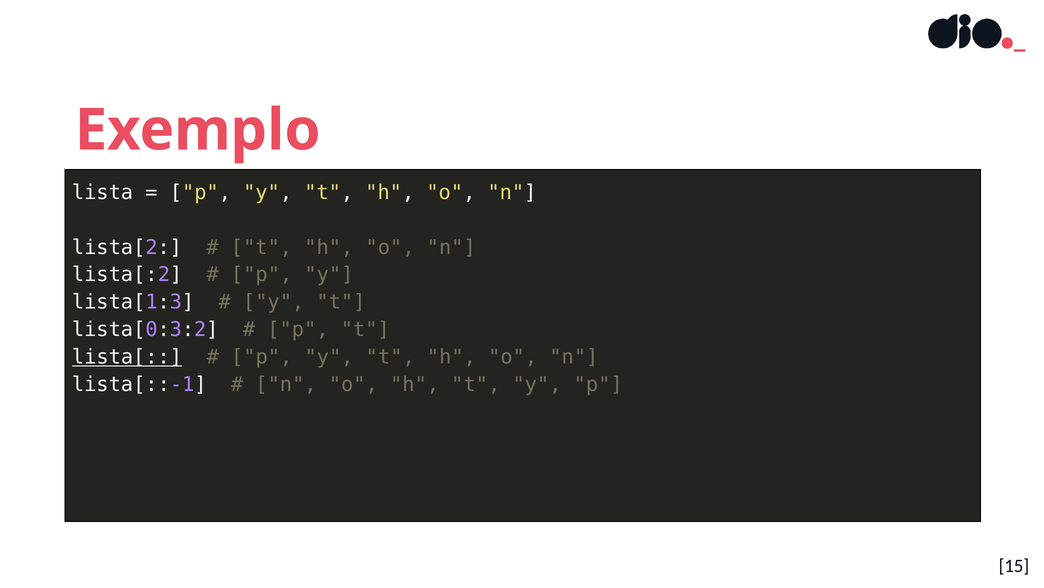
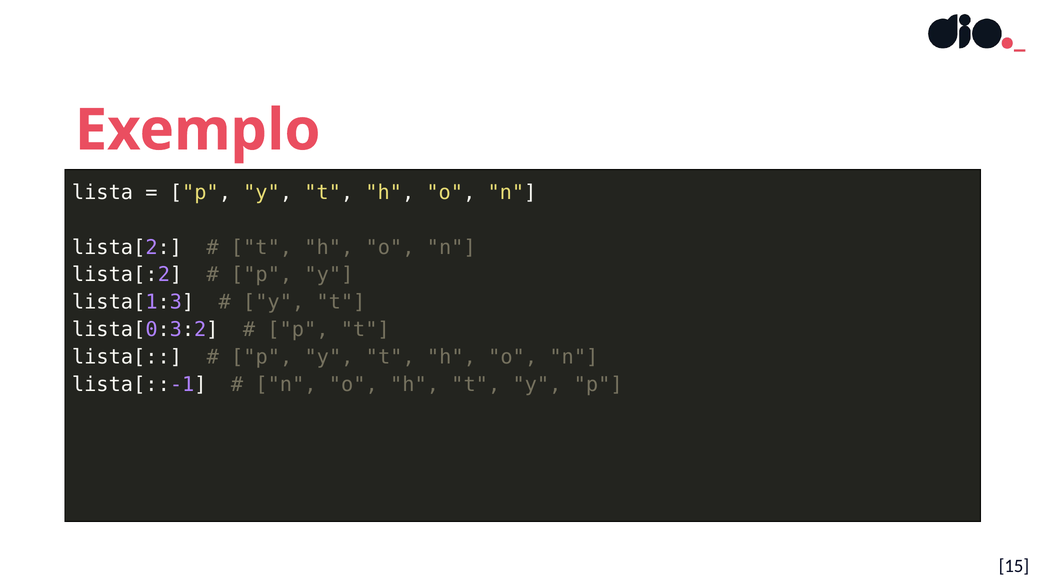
lista[ underline: present -> none
